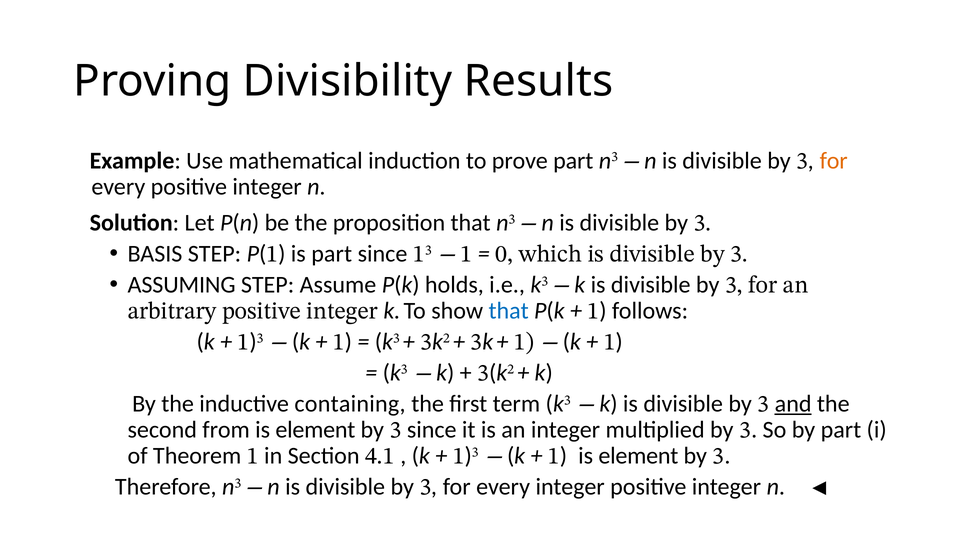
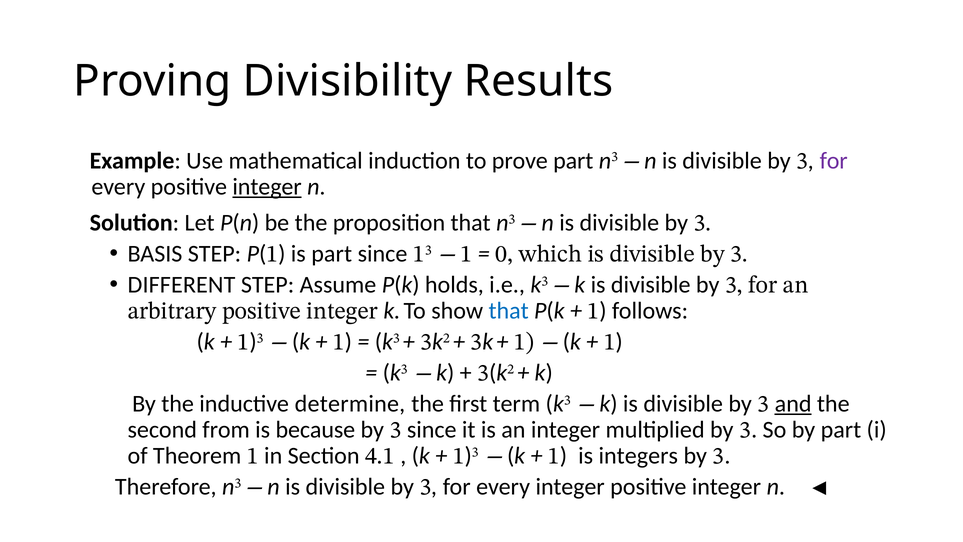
for at (834, 161) colour: orange -> purple
integer at (267, 187) underline: none -> present
ASSUMING: ASSUMING -> DIFFERENT
containing: containing -> determine
element at (315, 430): element -> because
element at (638, 456): element -> integers
